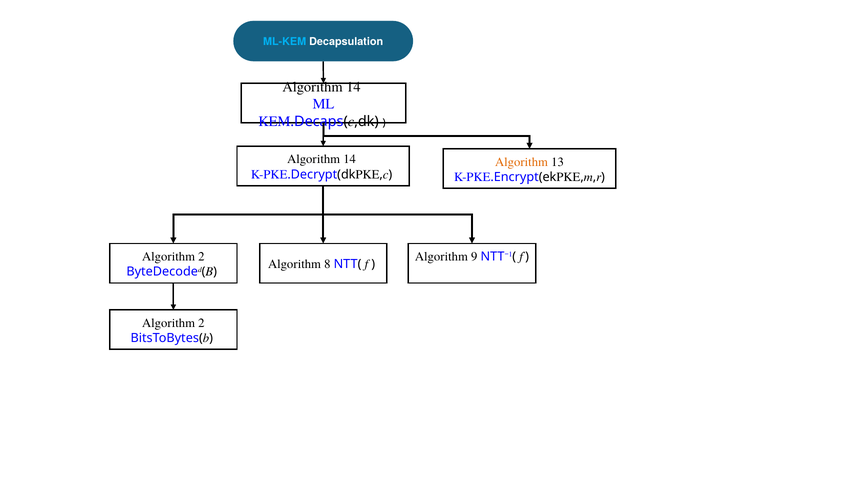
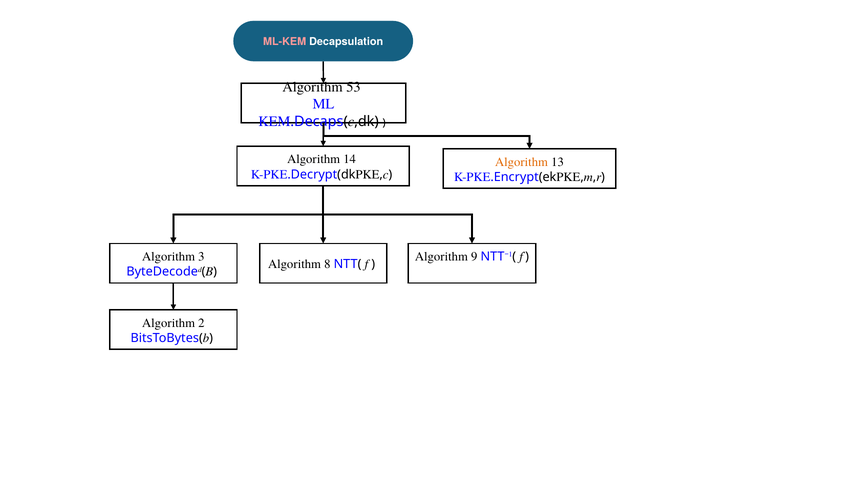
ML-KEM colour: light blue -> pink
14 at (353, 87): 14 -> 53
2 at (201, 257): 2 -> 3
